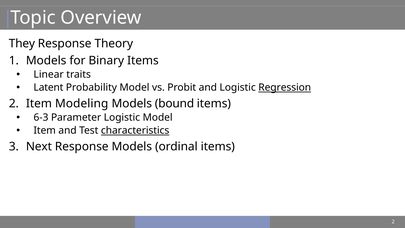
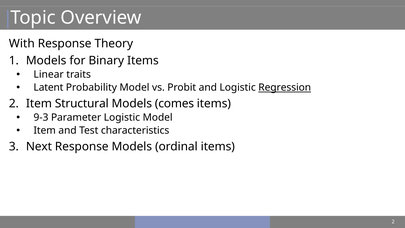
They: They -> With
Modeling: Modeling -> Structural
bound: bound -> comes
6-3: 6-3 -> 9-3
characteristics underline: present -> none
